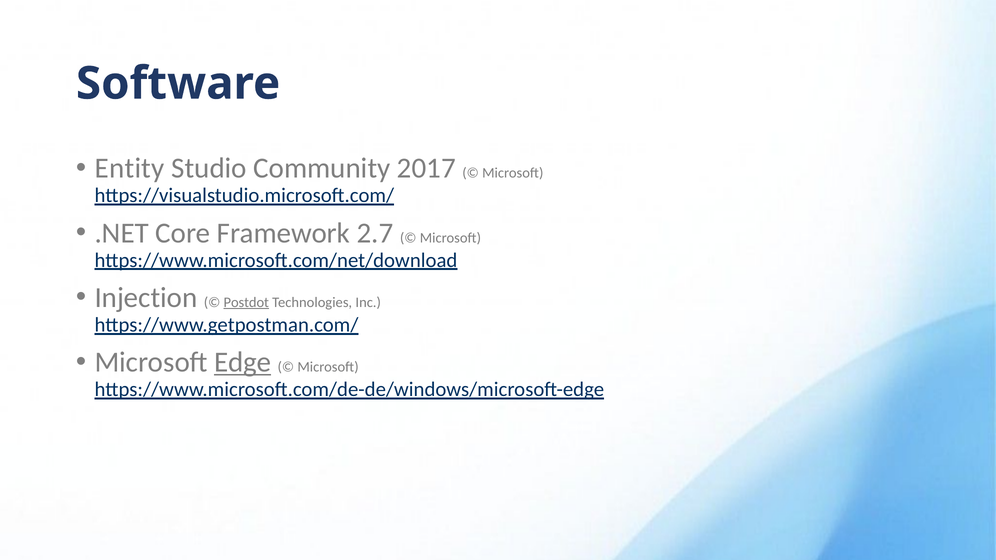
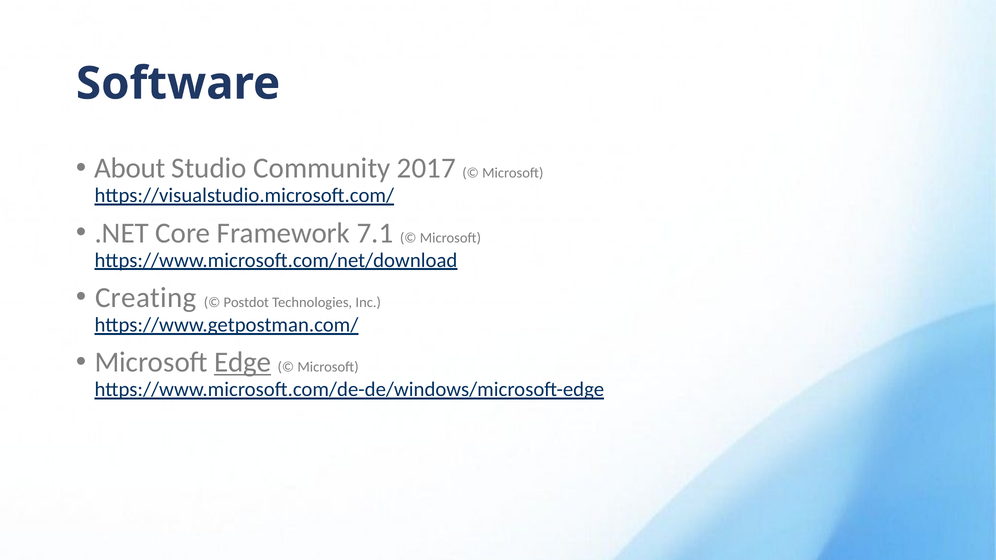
Entity: Entity -> About
2.7: 2.7 -> 7.1
Injection: Injection -> Creating
Postdot underline: present -> none
